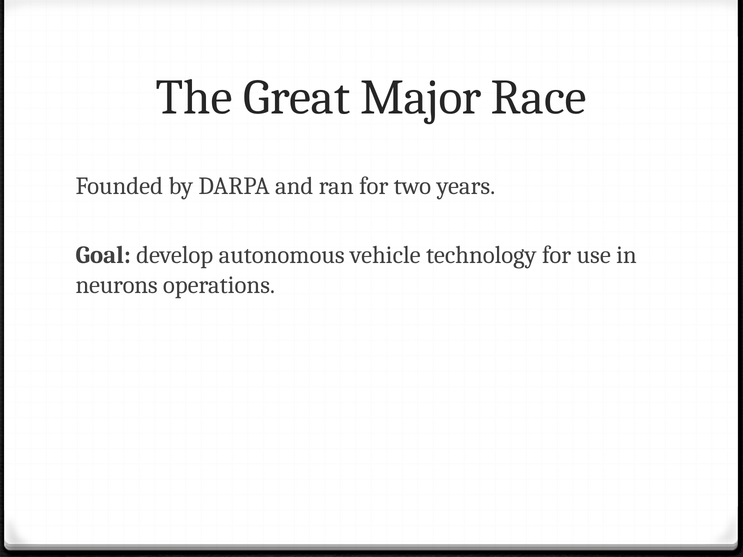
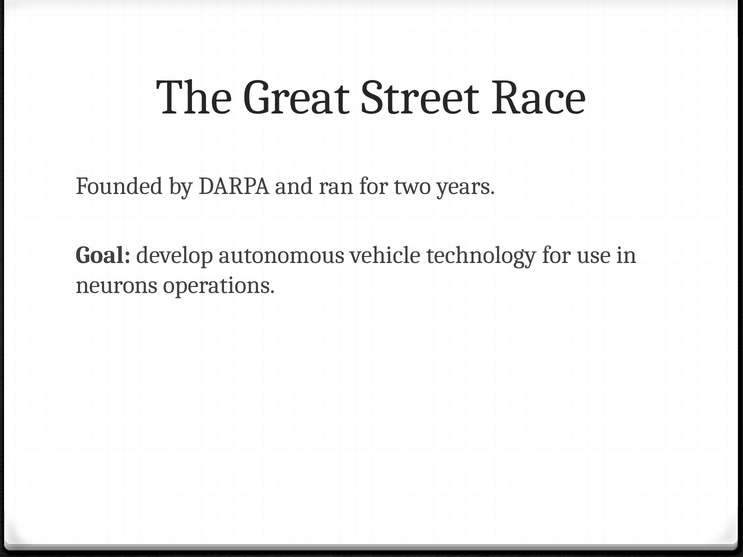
Major: Major -> Street
